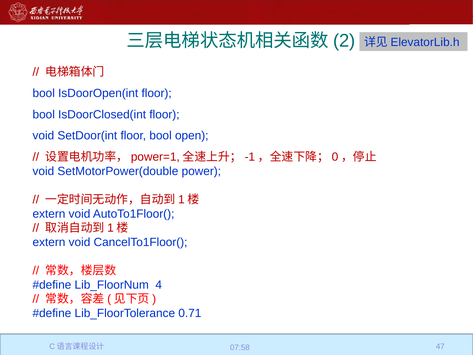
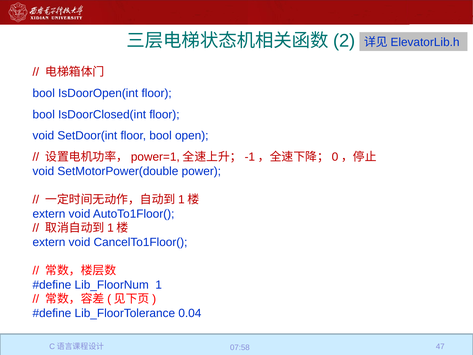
4: 4 -> 1
0.71: 0.71 -> 0.04
